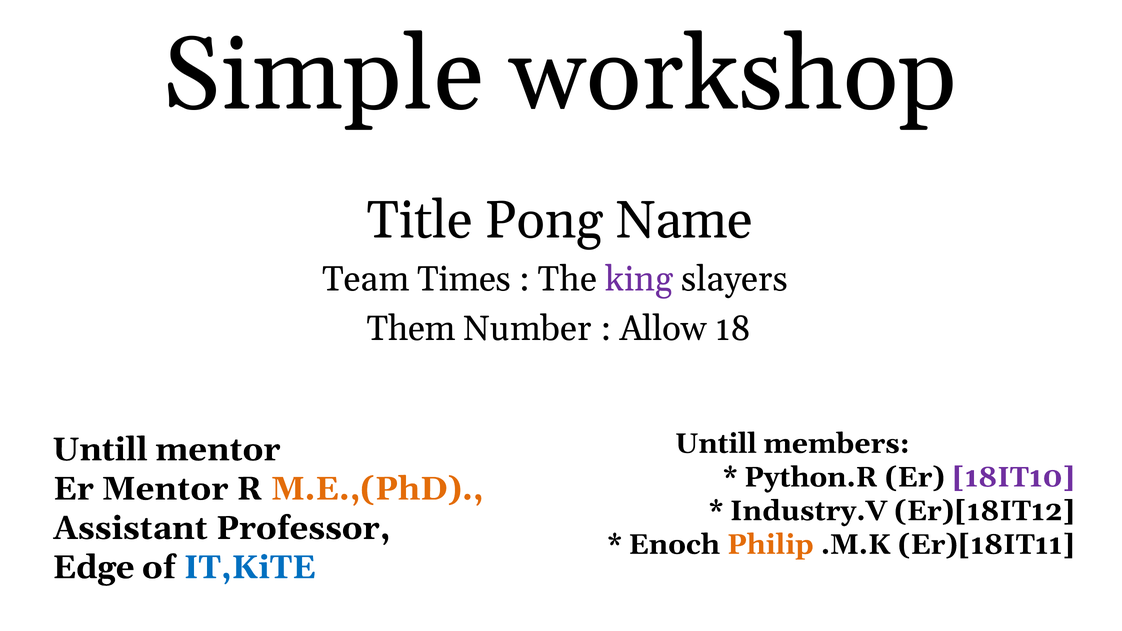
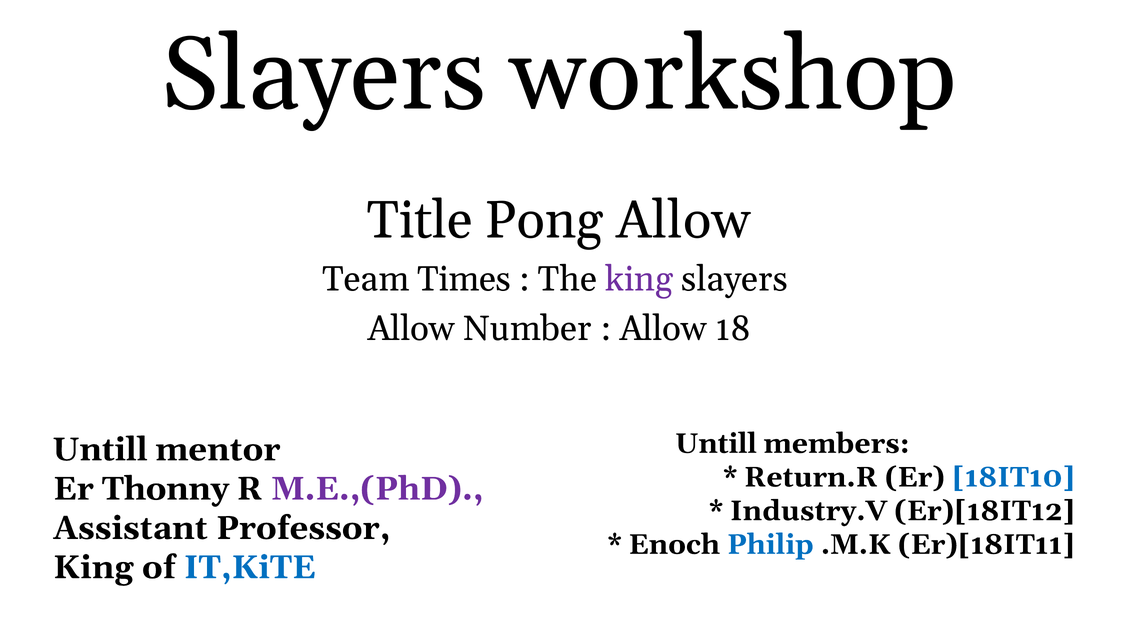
Simple at (323, 75): Simple -> Slayers
Pong Name: Name -> Allow
Them at (411, 329): Them -> Allow
Python.R: Python.R -> Return.R
18IT10 colour: purple -> blue
Er Mentor: Mentor -> Thonny
M.E.,(PhD colour: orange -> purple
Philip colour: orange -> blue
Edge at (94, 567): Edge -> King
